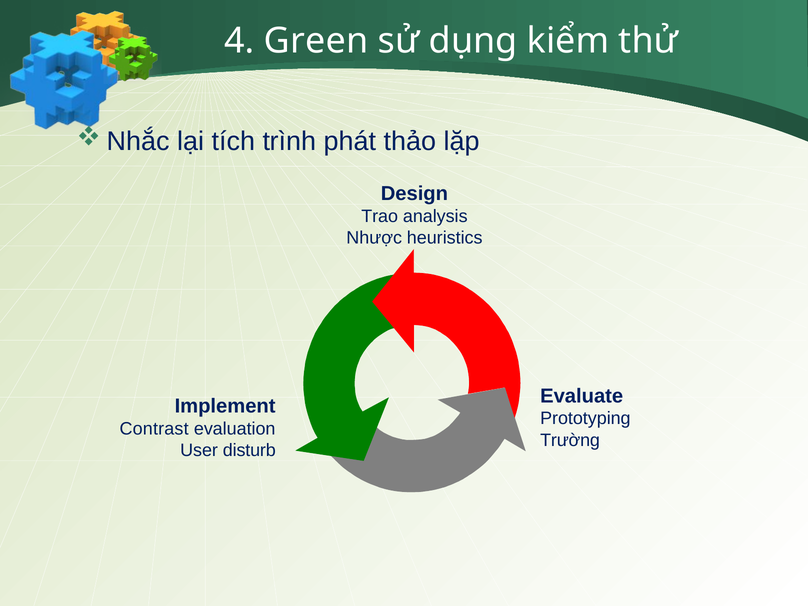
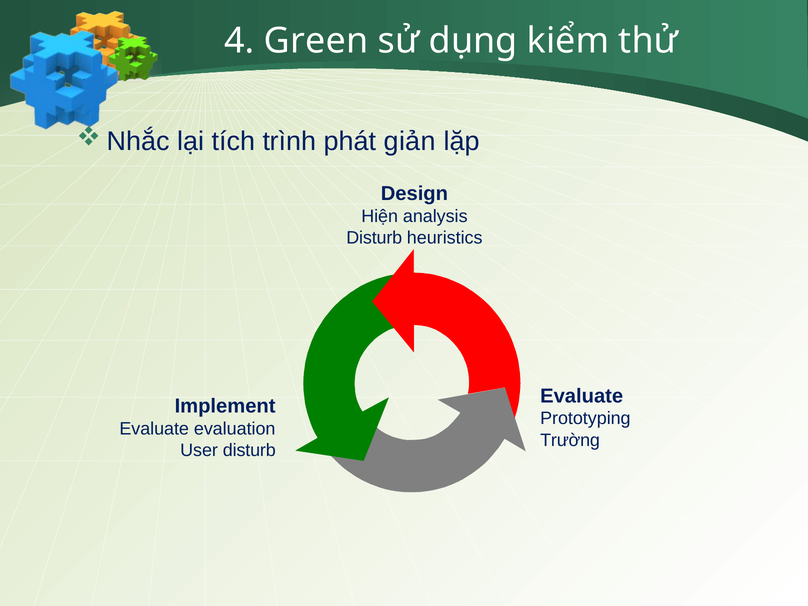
thảo: thảo -> giản
Trao: Trao -> Hiện
Nhược at (374, 238): Nhược -> Disturb
Contrast at (154, 429): Contrast -> Evaluate
